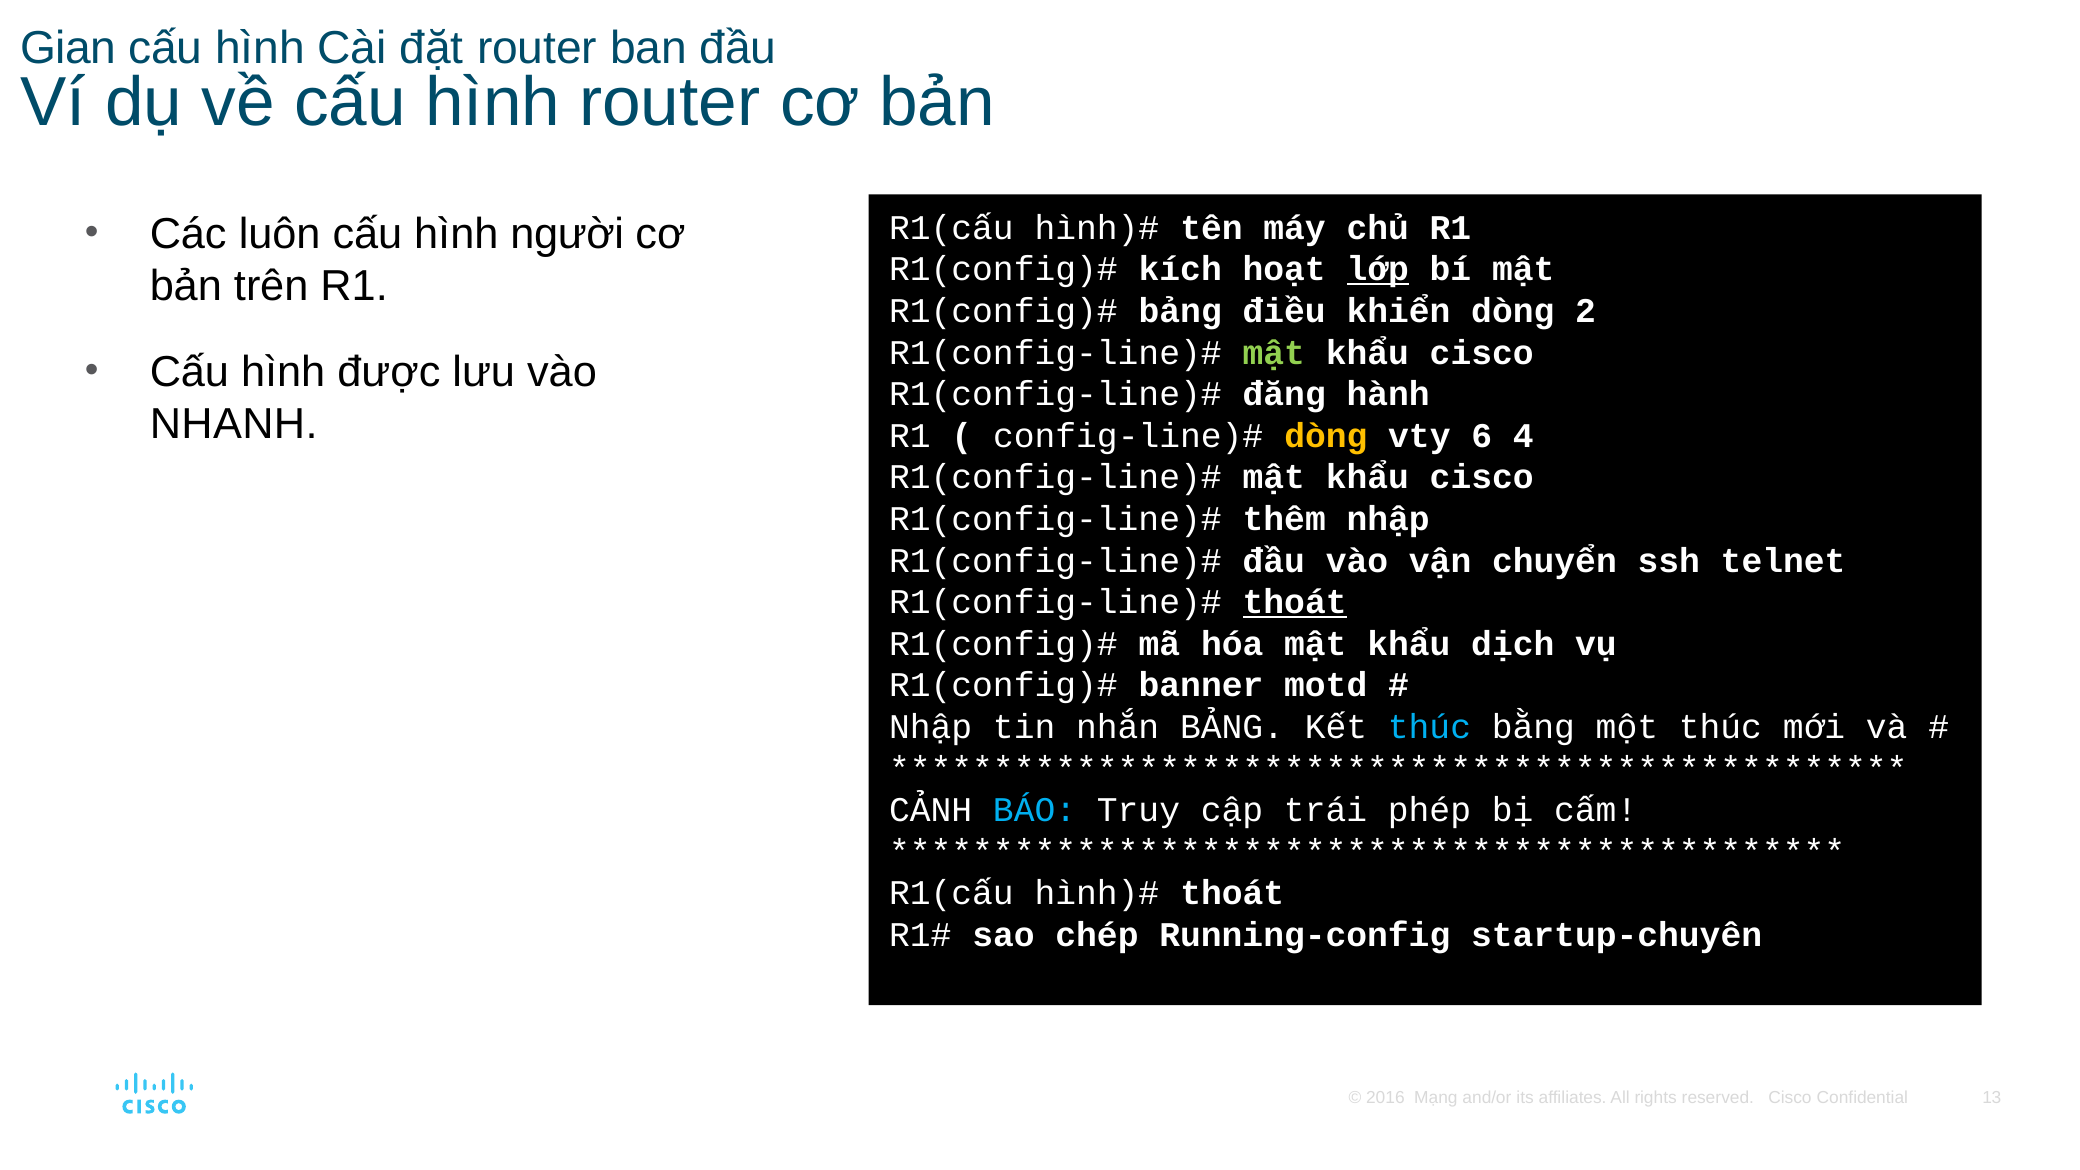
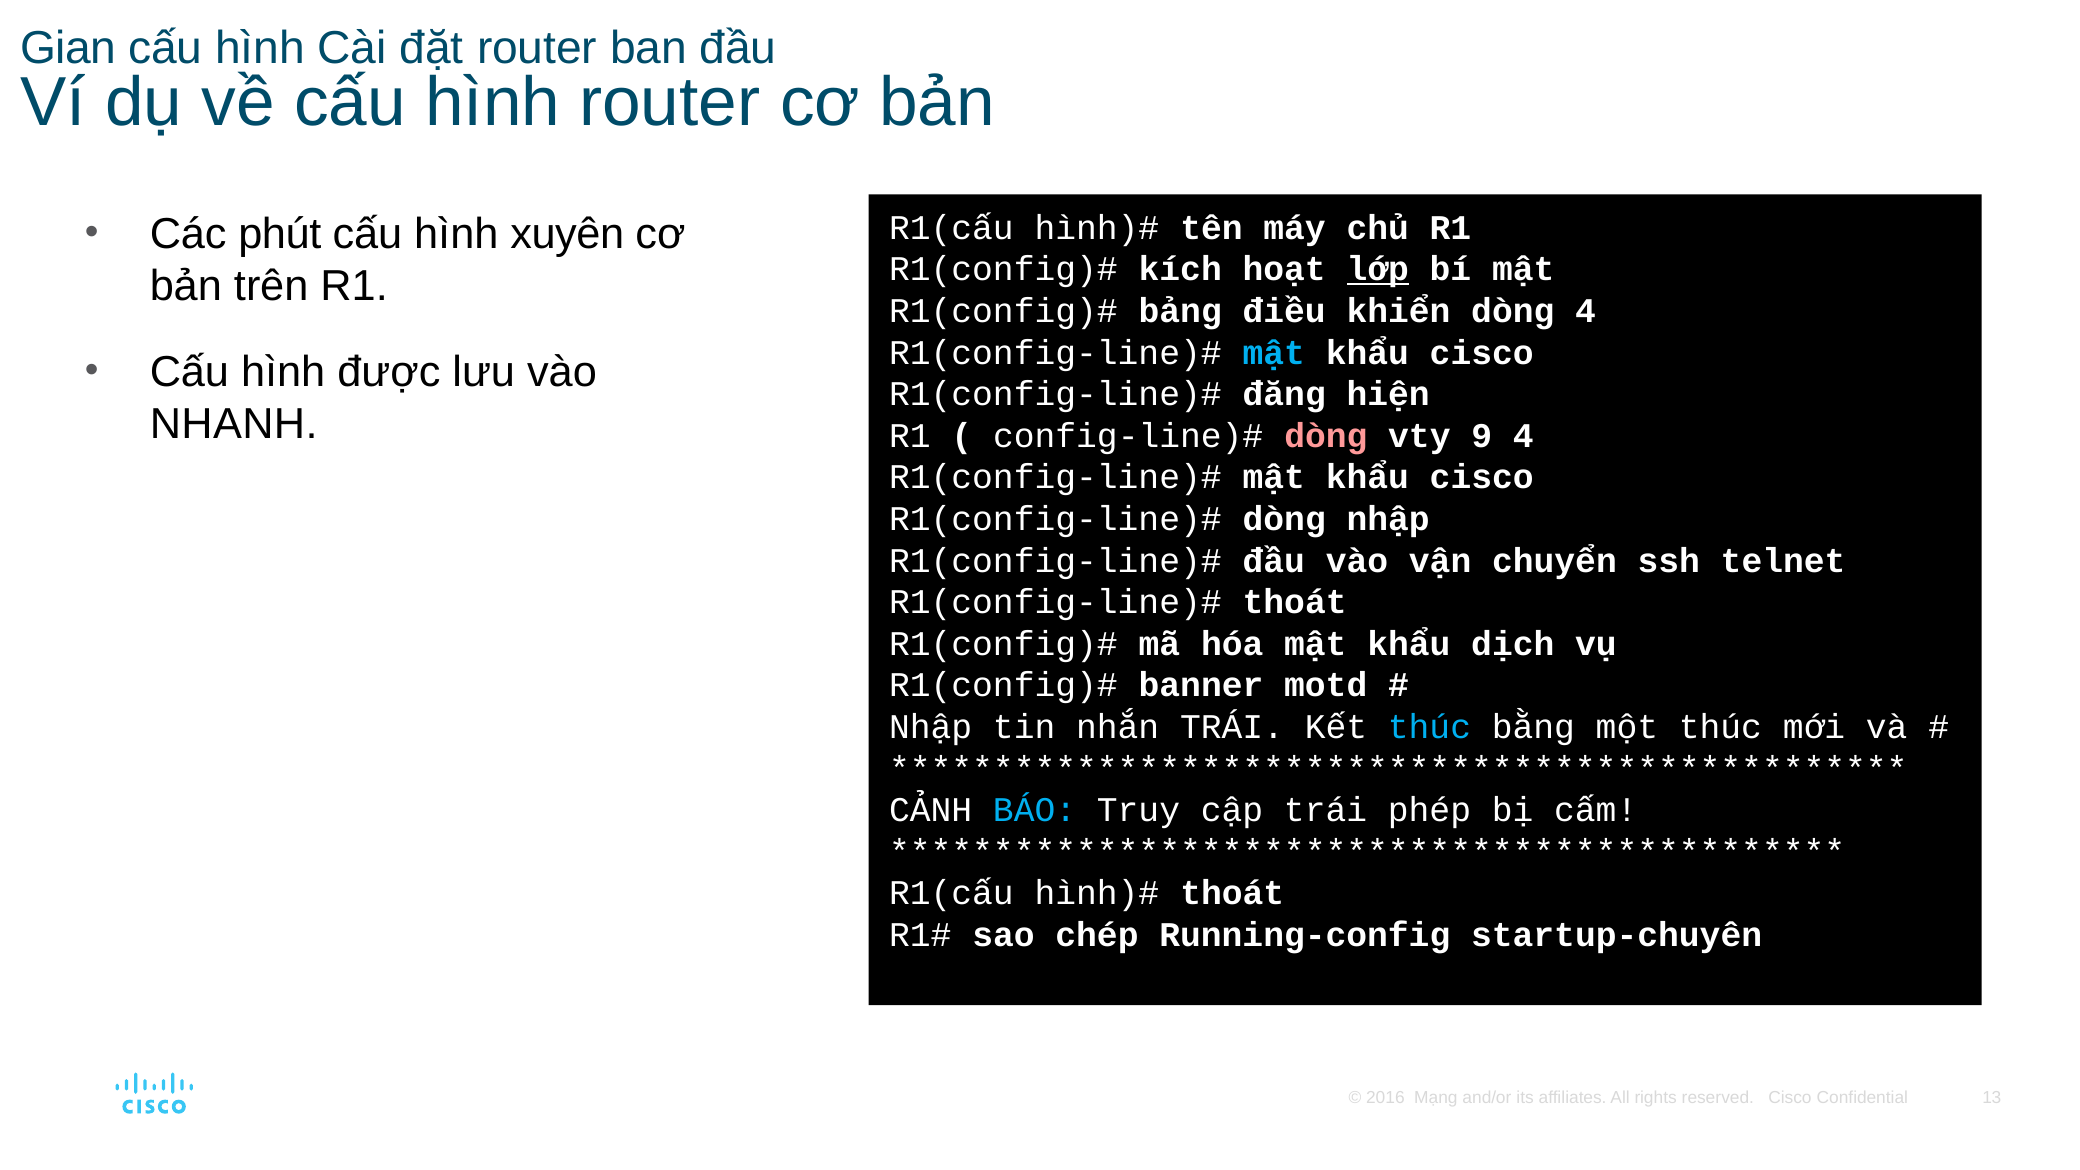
luôn: luôn -> phút
người: người -> xuyên
dòng 2: 2 -> 4
mật at (1274, 353) colour: light green -> light blue
hành: hành -> hiện
dòng at (1326, 436) colour: yellow -> pink
6: 6 -> 9
thêm at (1284, 519): thêm -> dòng
thoát at (1295, 602) underline: present -> none
nhắn BẢNG: BẢNG -> TRÁI
